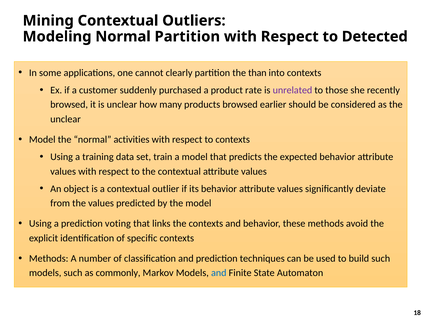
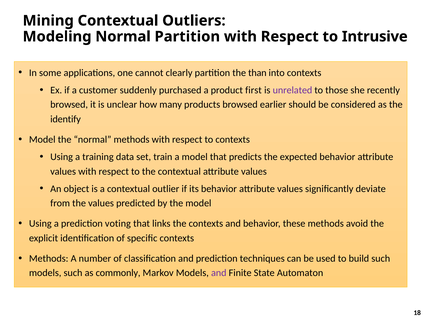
Detected: Detected -> Intrusive
rate: rate -> first
unclear at (66, 119): unclear -> identify
normal activities: activities -> methods
and at (219, 273) colour: blue -> purple
